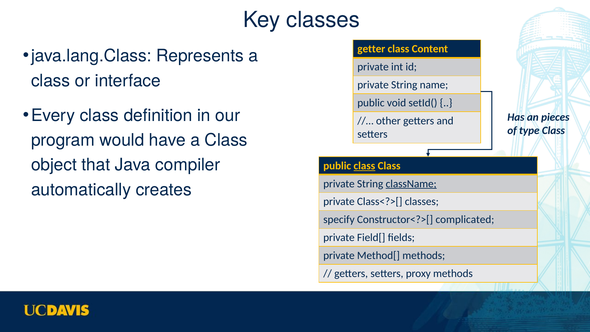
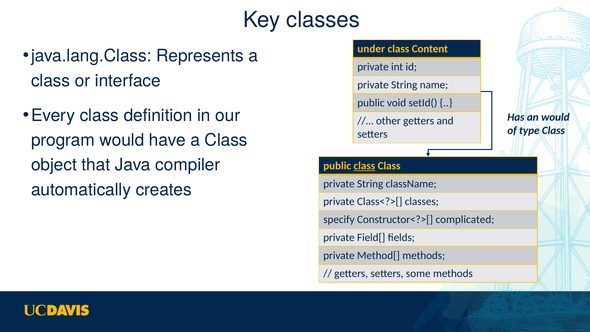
getter: getter -> under
an pieces: pieces -> would
className underline: present -> none
proxy: proxy -> some
